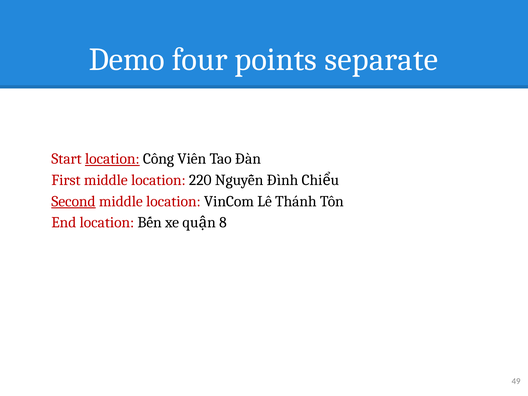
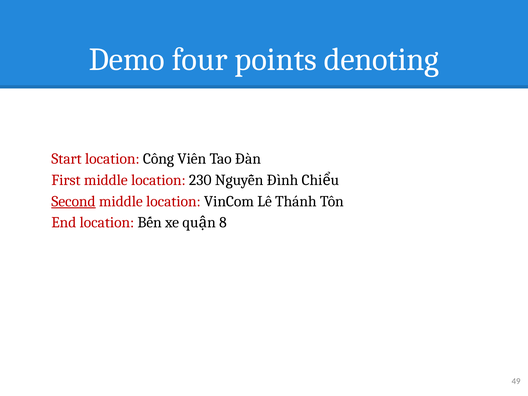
separate: separate -> denoting
location at (112, 159) underline: present -> none
220: 220 -> 230
